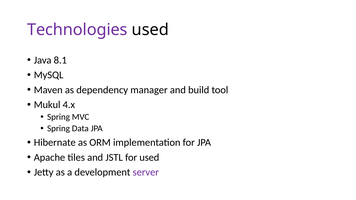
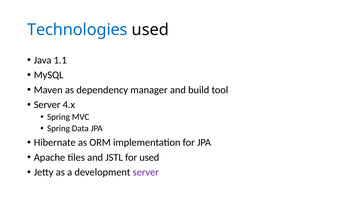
Technologies colour: purple -> blue
8.1: 8.1 -> 1.1
Mukul at (47, 105): Mukul -> Server
